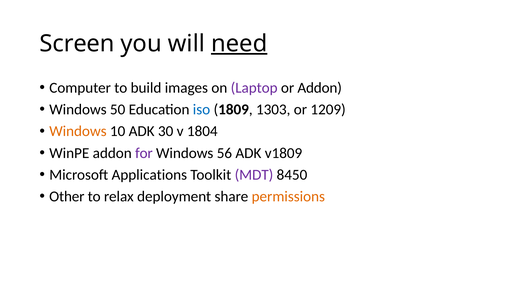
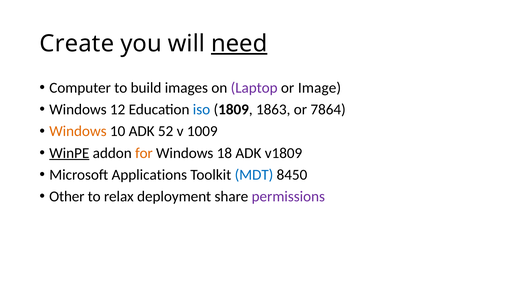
Screen: Screen -> Create
or Addon: Addon -> Image
50: 50 -> 12
1303: 1303 -> 1863
1209: 1209 -> 7864
30: 30 -> 52
1804: 1804 -> 1009
WinPE underline: none -> present
for colour: purple -> orange
56: 56 -> 18
MDT colour: purple -> blue
permissions colour: orange -> purple
